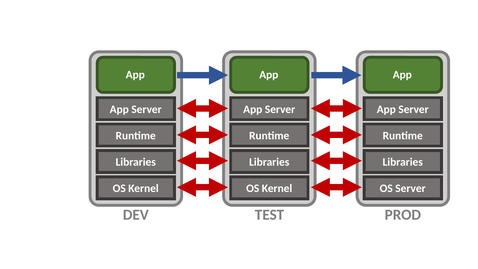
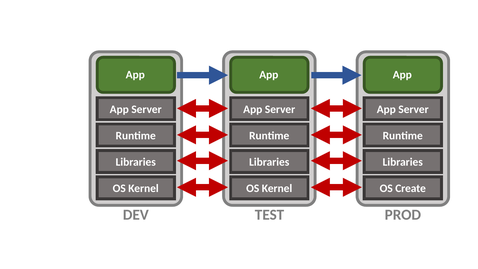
OS Server: Server -> Create
